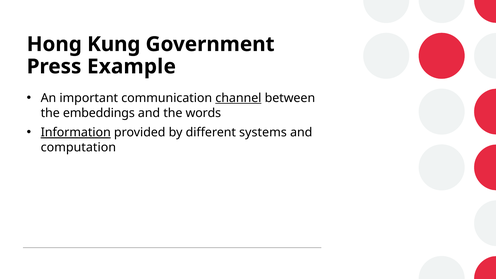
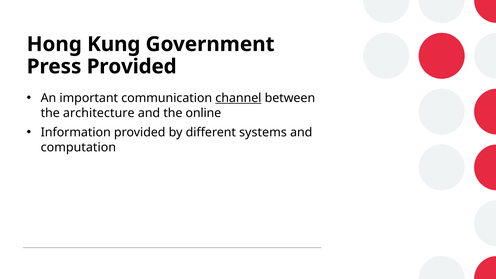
Press Example: Example -> Provided
embeddings: embeddings -> architecture
words: words -> online
Information underline: present -> none
